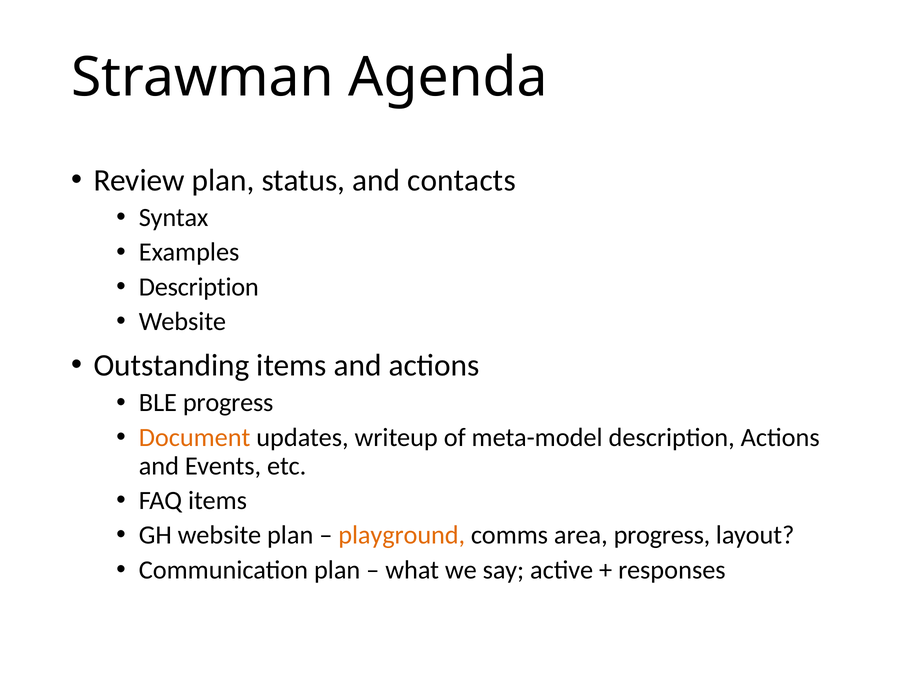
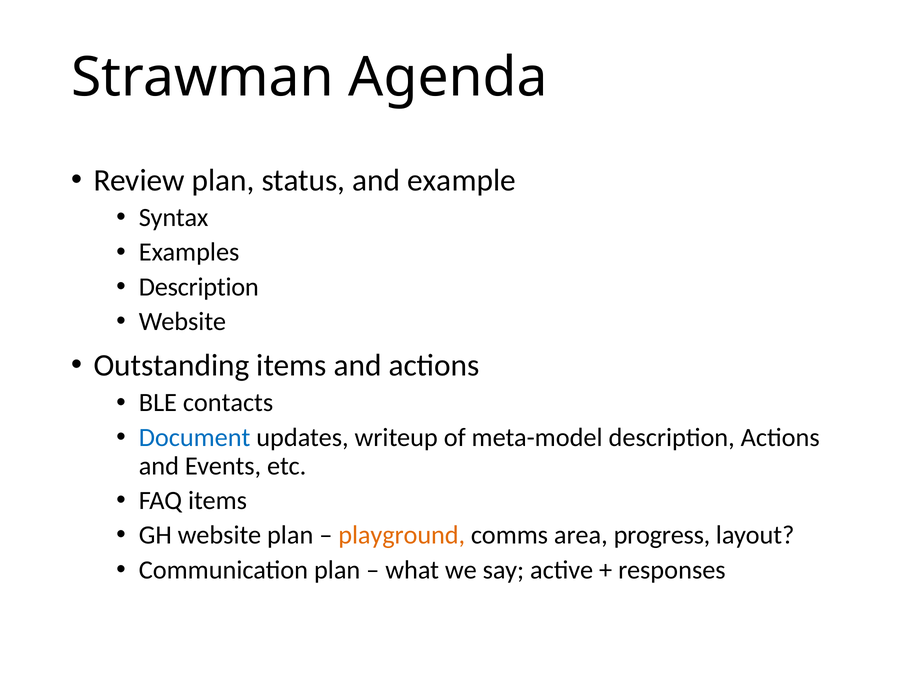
contacts: contacts -> example
BLE progress: progress -> contacts
Document colour: orange -> blue
